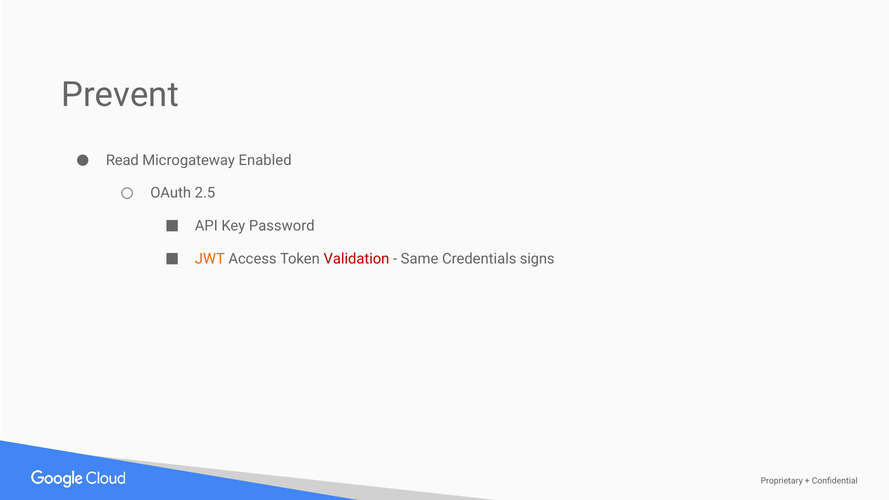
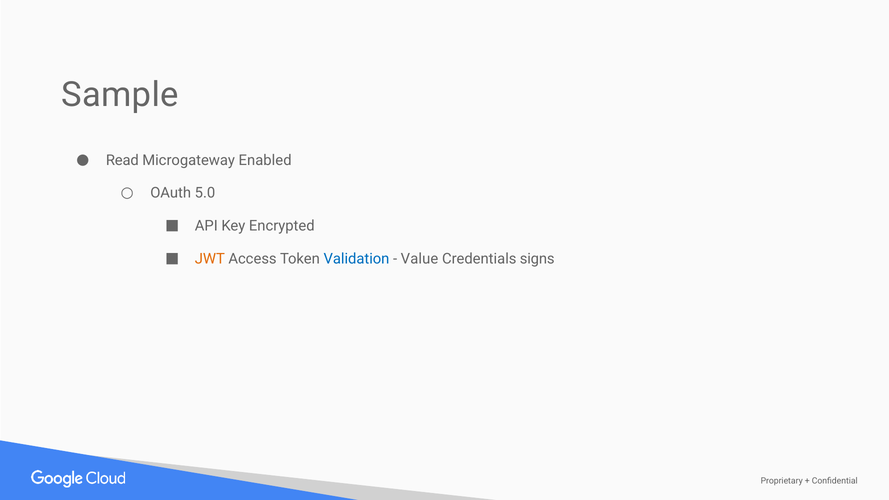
Prevent: Prevent -> Sample
2.5: 2.5 -> 5.0
Password: Password -> Encrypted
Validation colour: red -> blue
Same: Same -> Value
